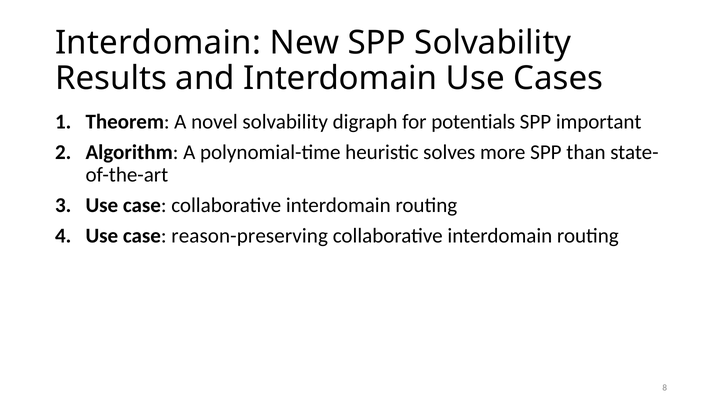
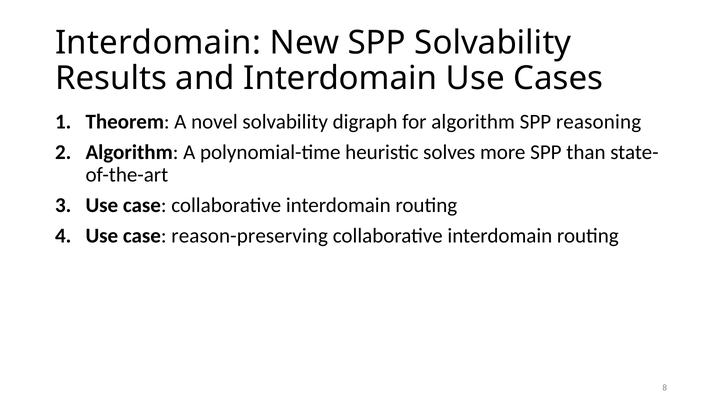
for potentials: potentials -> algorithm
important: important -> reasoning
